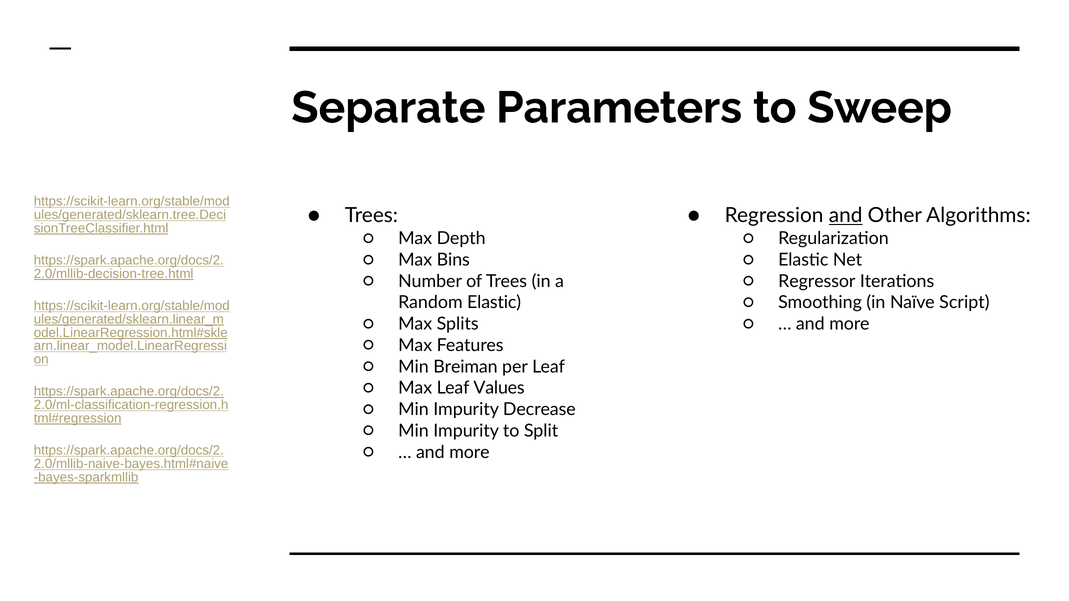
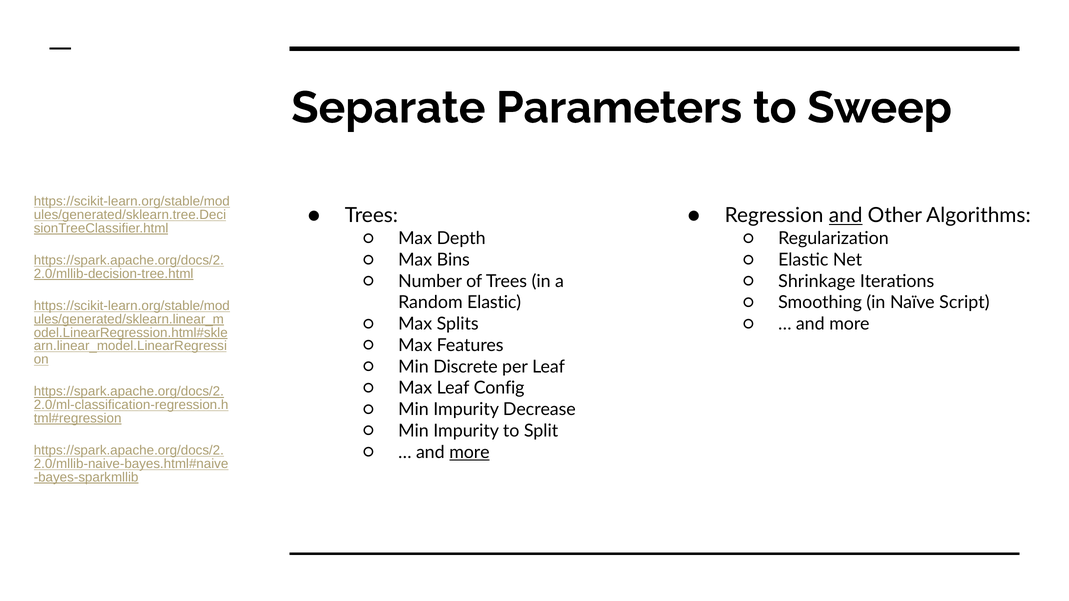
Regressor: Regressor -> Shrinkage
Breiman: Breiman -> Discrete
Values: Values -> Config
more at (469, 452) underline: none -> present
